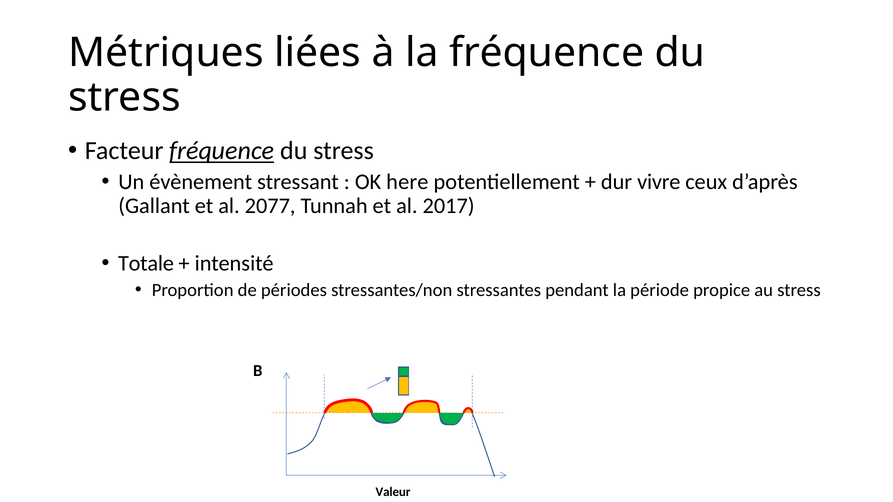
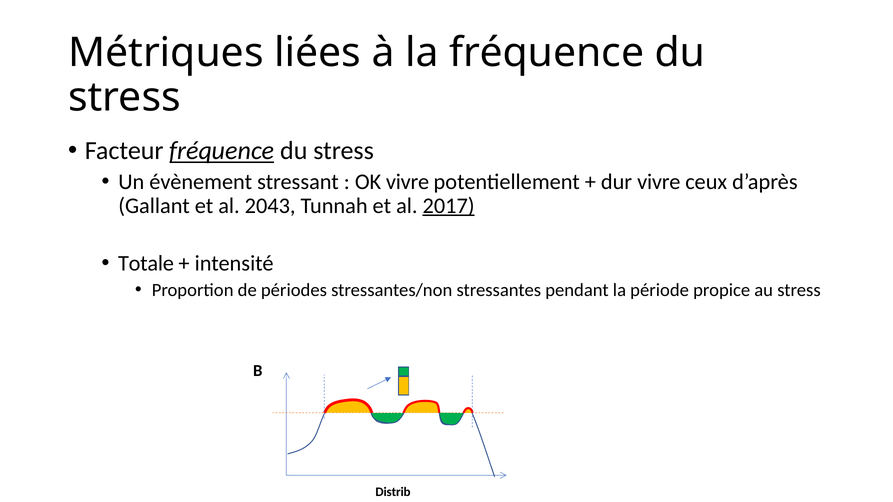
OK here: here -> vivre
2077: 2077 -> 2043
2017 underline: none -> present
Valeur: Valeur -> Distrib
